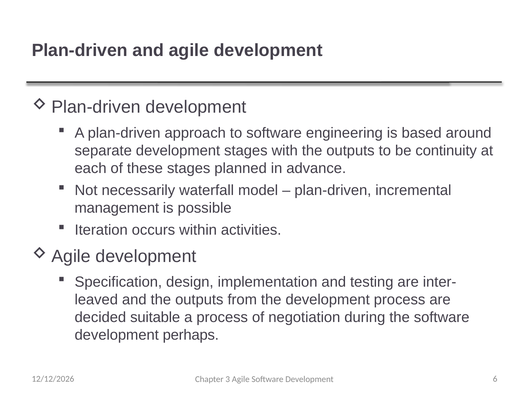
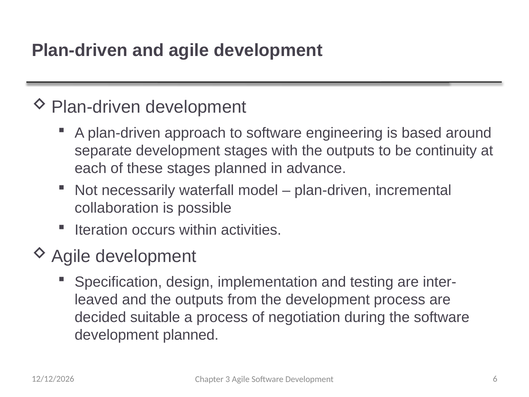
management: management -> collaboration
development perhaps: perhaps -> planned
